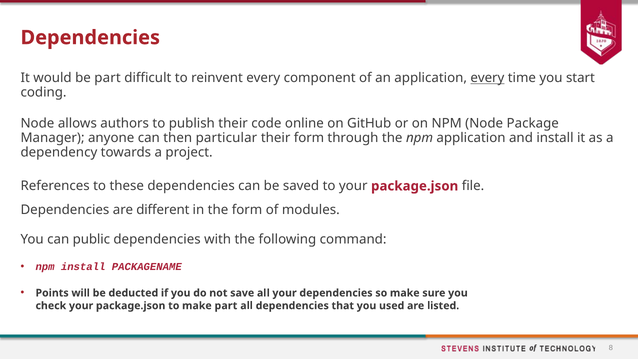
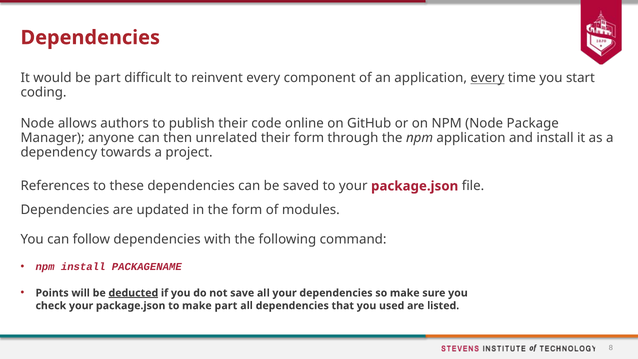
particular: particular -> unrelated
different: different -> updated
public: public -> follow
deducted underline: none -> present
